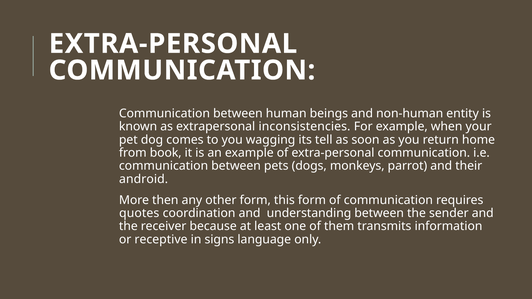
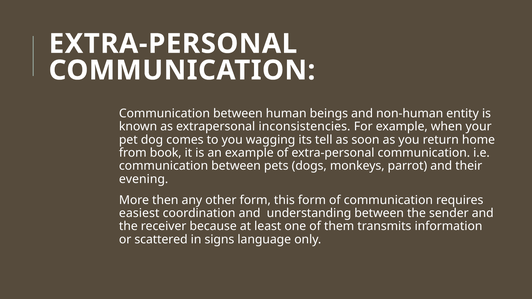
android: android -> evening
quotes: quotes -> easiest
receptive: receptive -> scattered
